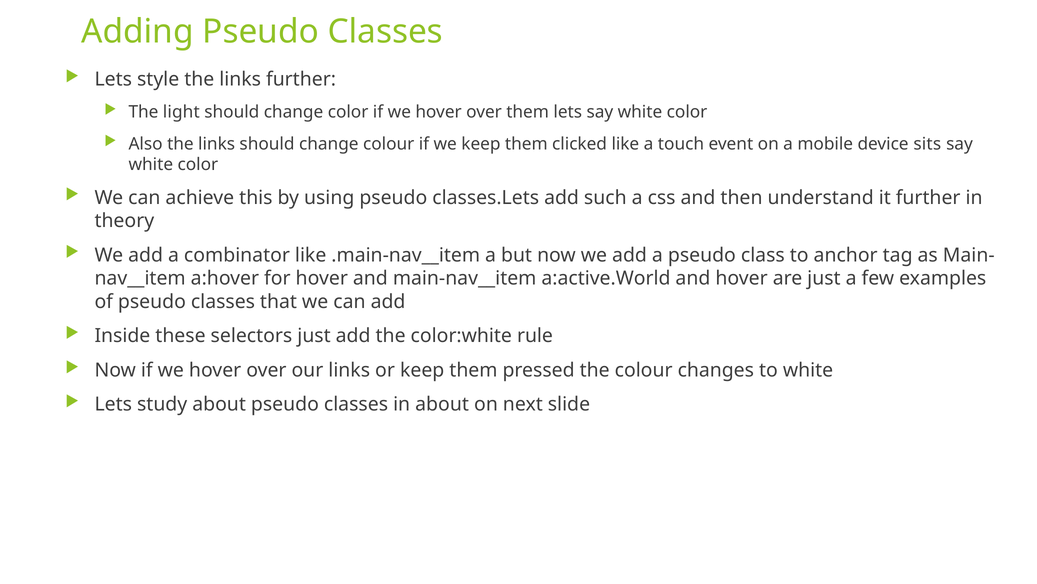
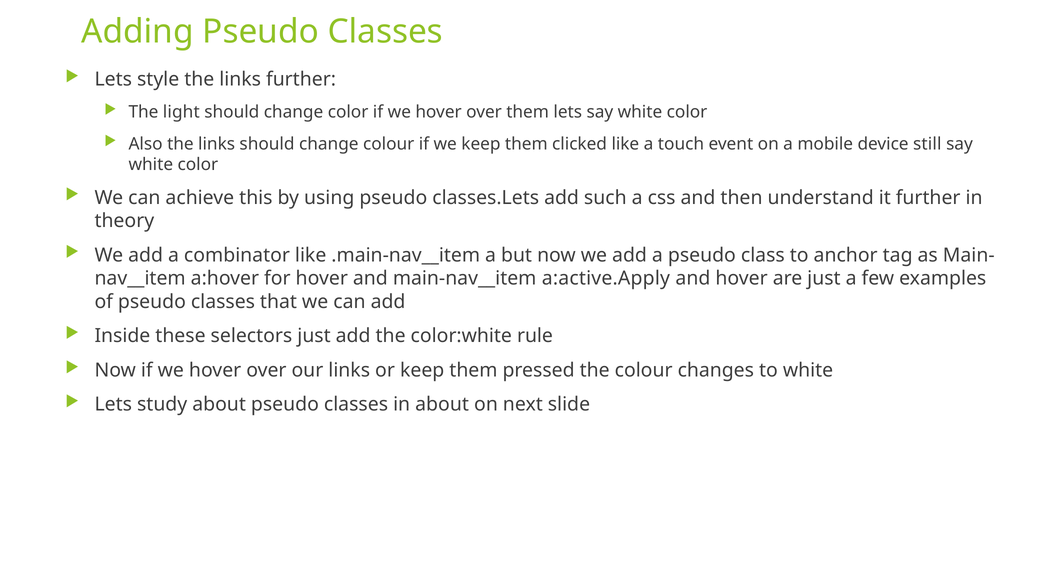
sits: sits -> still
a:active.World: a:active.World -> a:active.Apply
